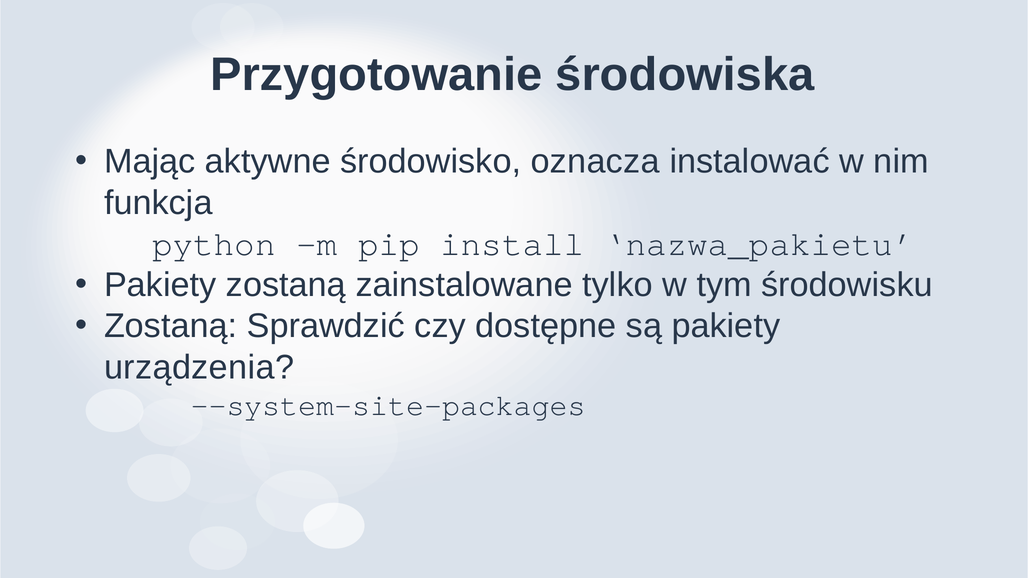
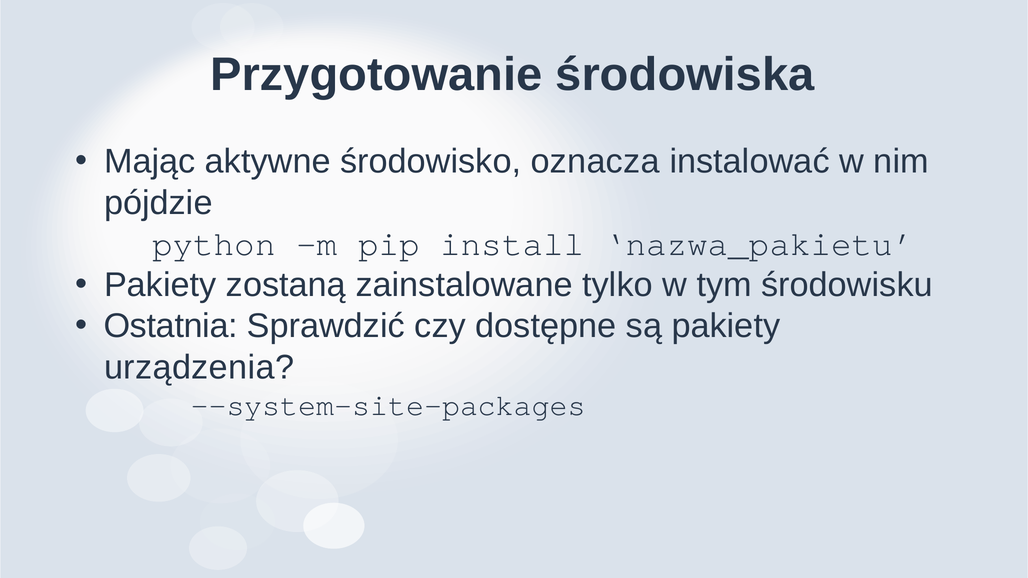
funkcja: funkcja -> pójdzie
Zostaną at (171, 326): Zostaną -> Ostatnia
